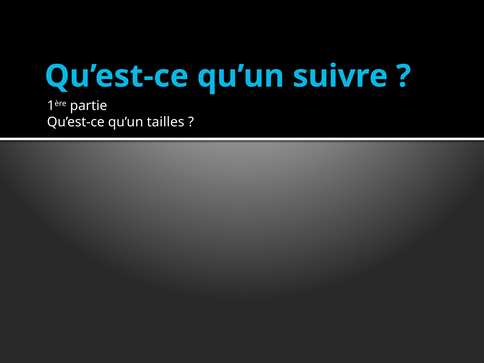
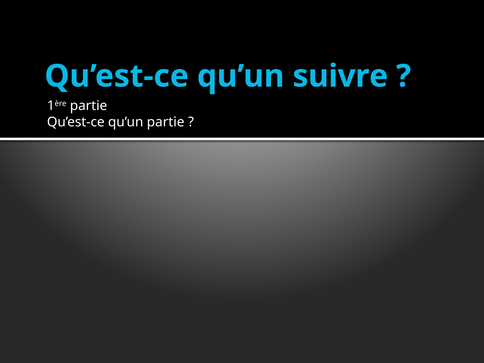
qu’un tailles: tailles -> partie
